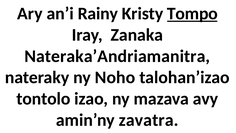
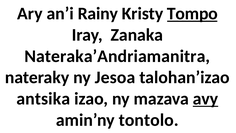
Noho: Noho -> Jesoa
tontolo: tontolo -> antsika
avy underline: none -> present
zavatra: zavatra -> tontolo
